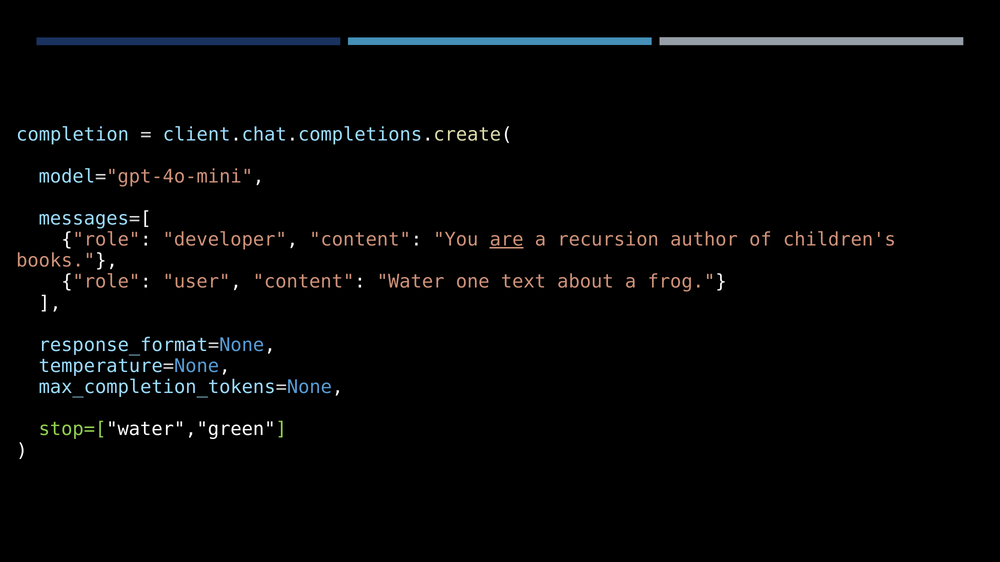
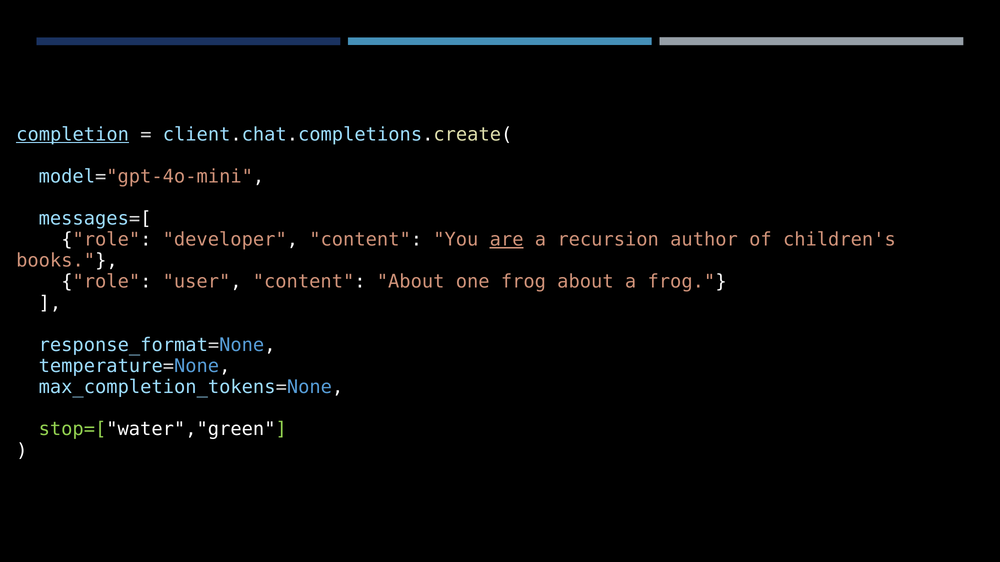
completion underline: none -> present
content Water: Water -> About
one text: text -> frog
